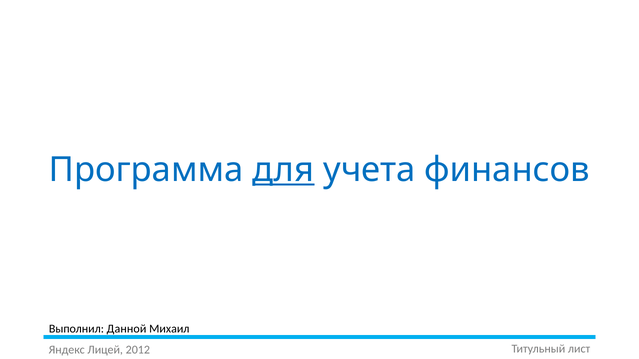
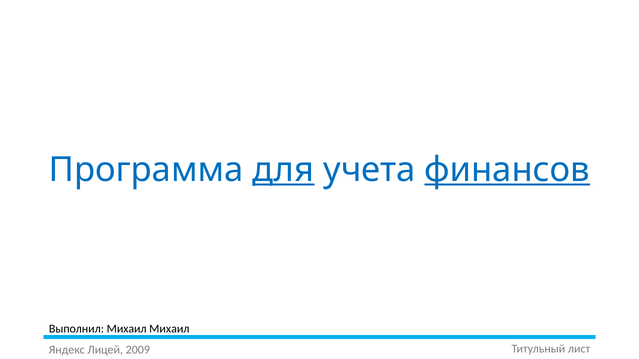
финансов underline: none -> present
Выполнил Данной: Данной -> Михаил
2012: 2012 -> 2009
